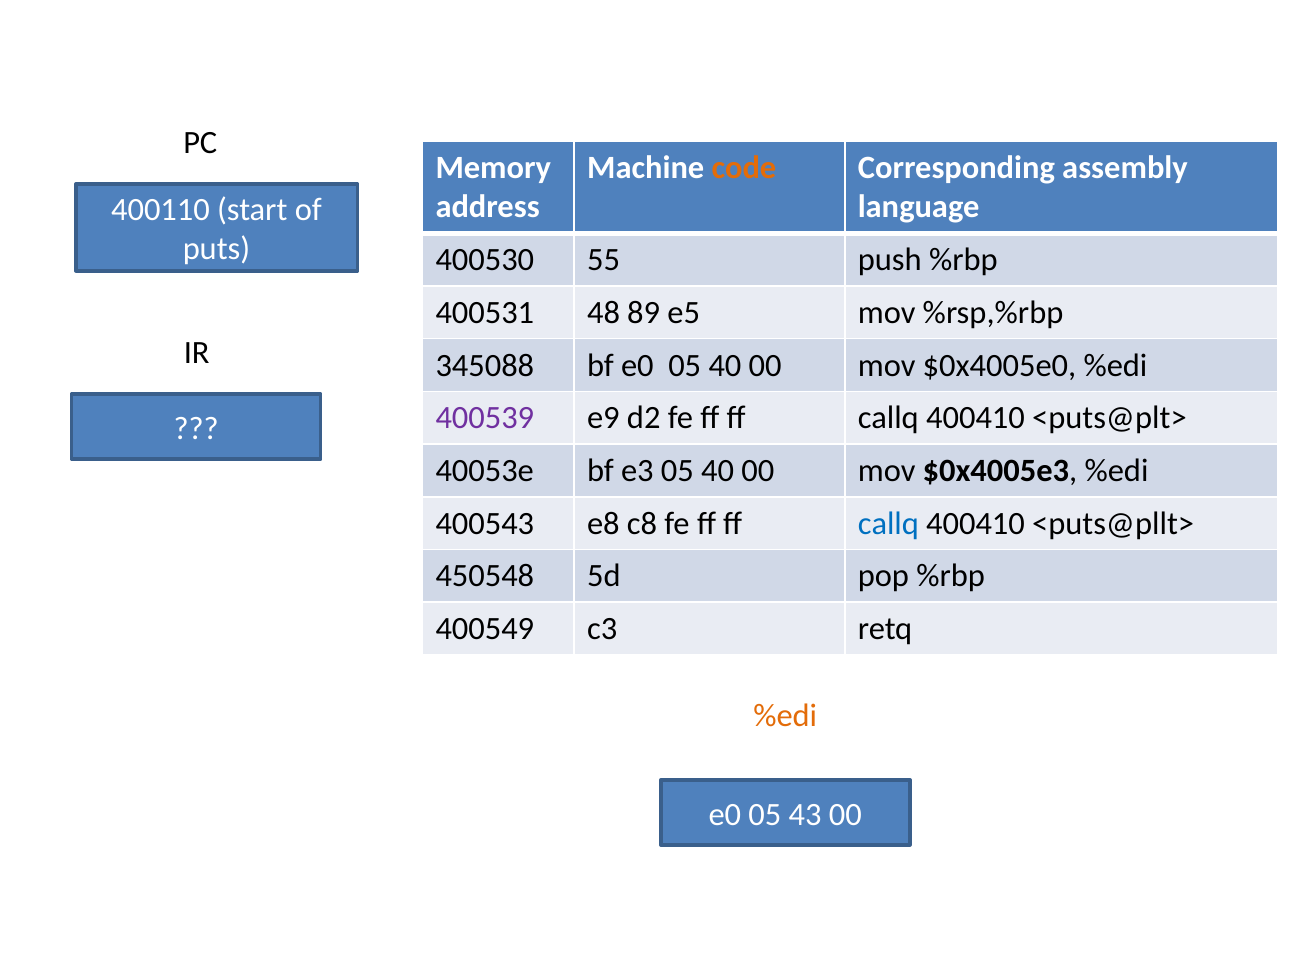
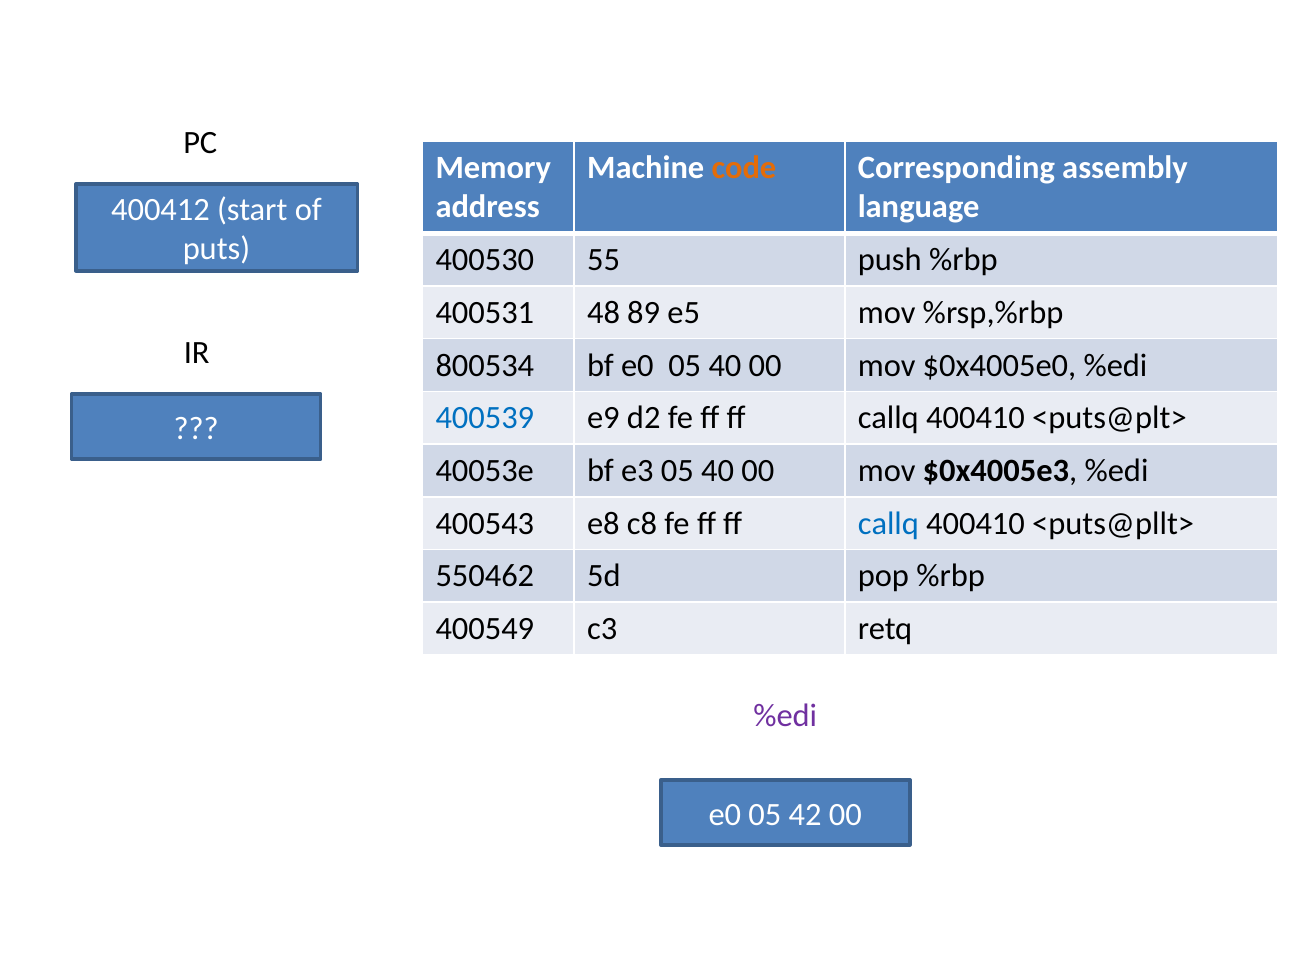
400110: 400110 -> 400412
345088: 345088 -> 800534
400539 colour: purple -> blue
450548: 450548 -> 550462
%edi at (785, 716) colour: orange -> purple
43: 43 -> 42
